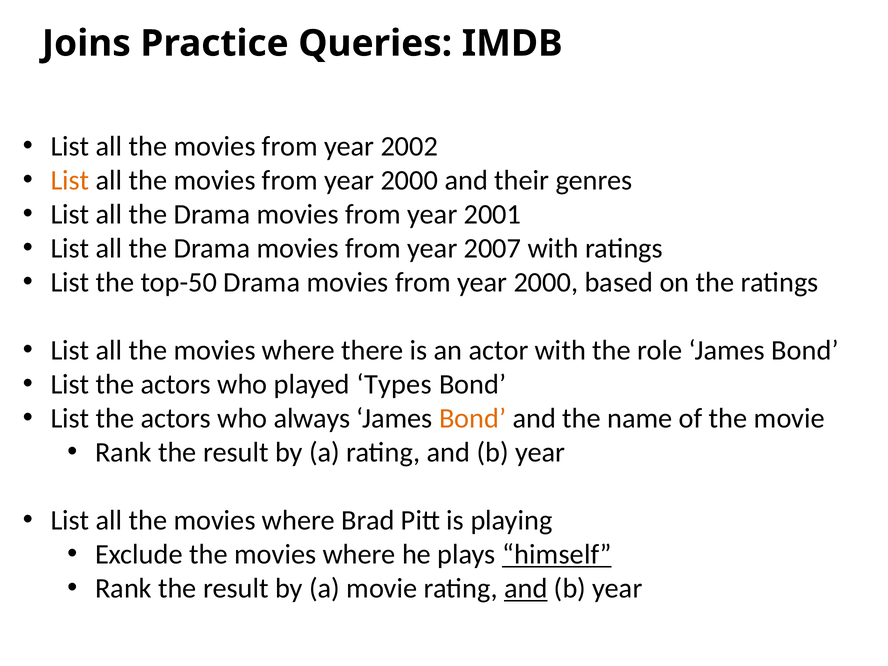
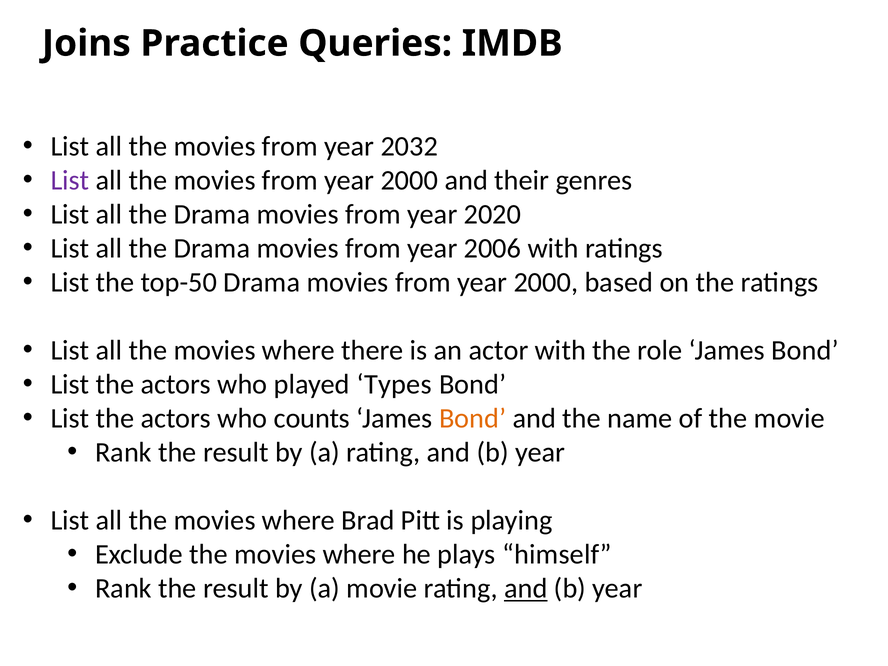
2002: 2002 -> 2032
List at (70, 180) colour: orange -> purple
2001: 2001 -> 2020
2007: 2007 -> 2006
always: always -> counts
himself underline: present -> none
